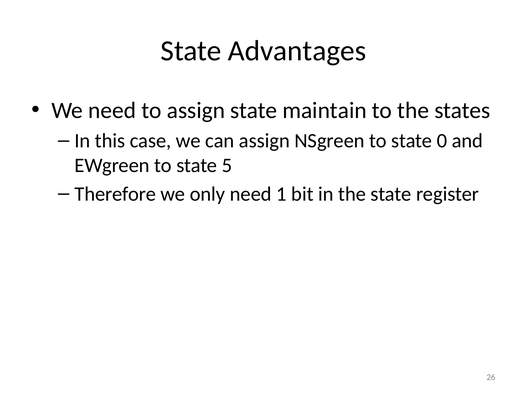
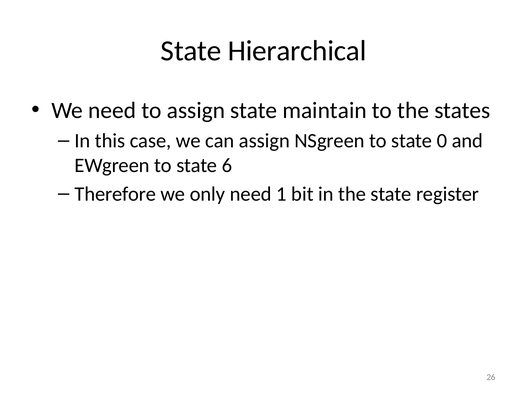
Advantages: Advantages -> Hierarchical
5: 5 -> 6
